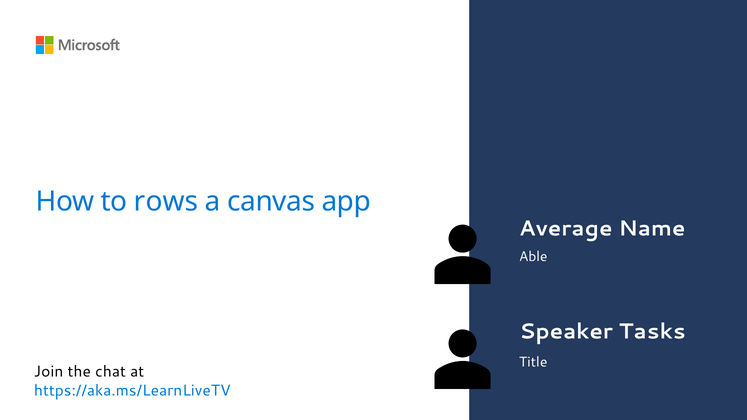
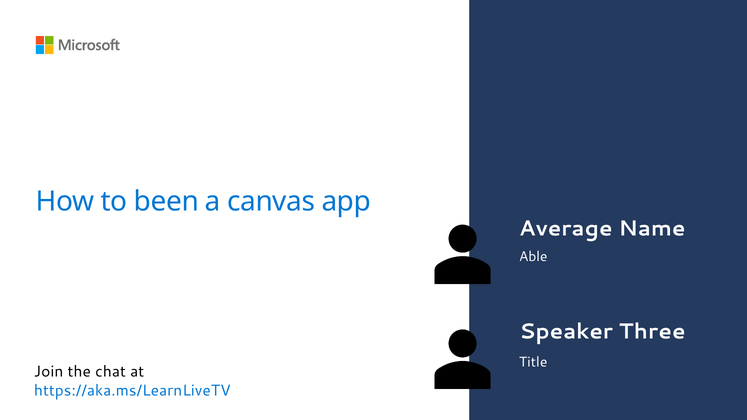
rows: rows -> been
Tasks: Tasks -> Three
